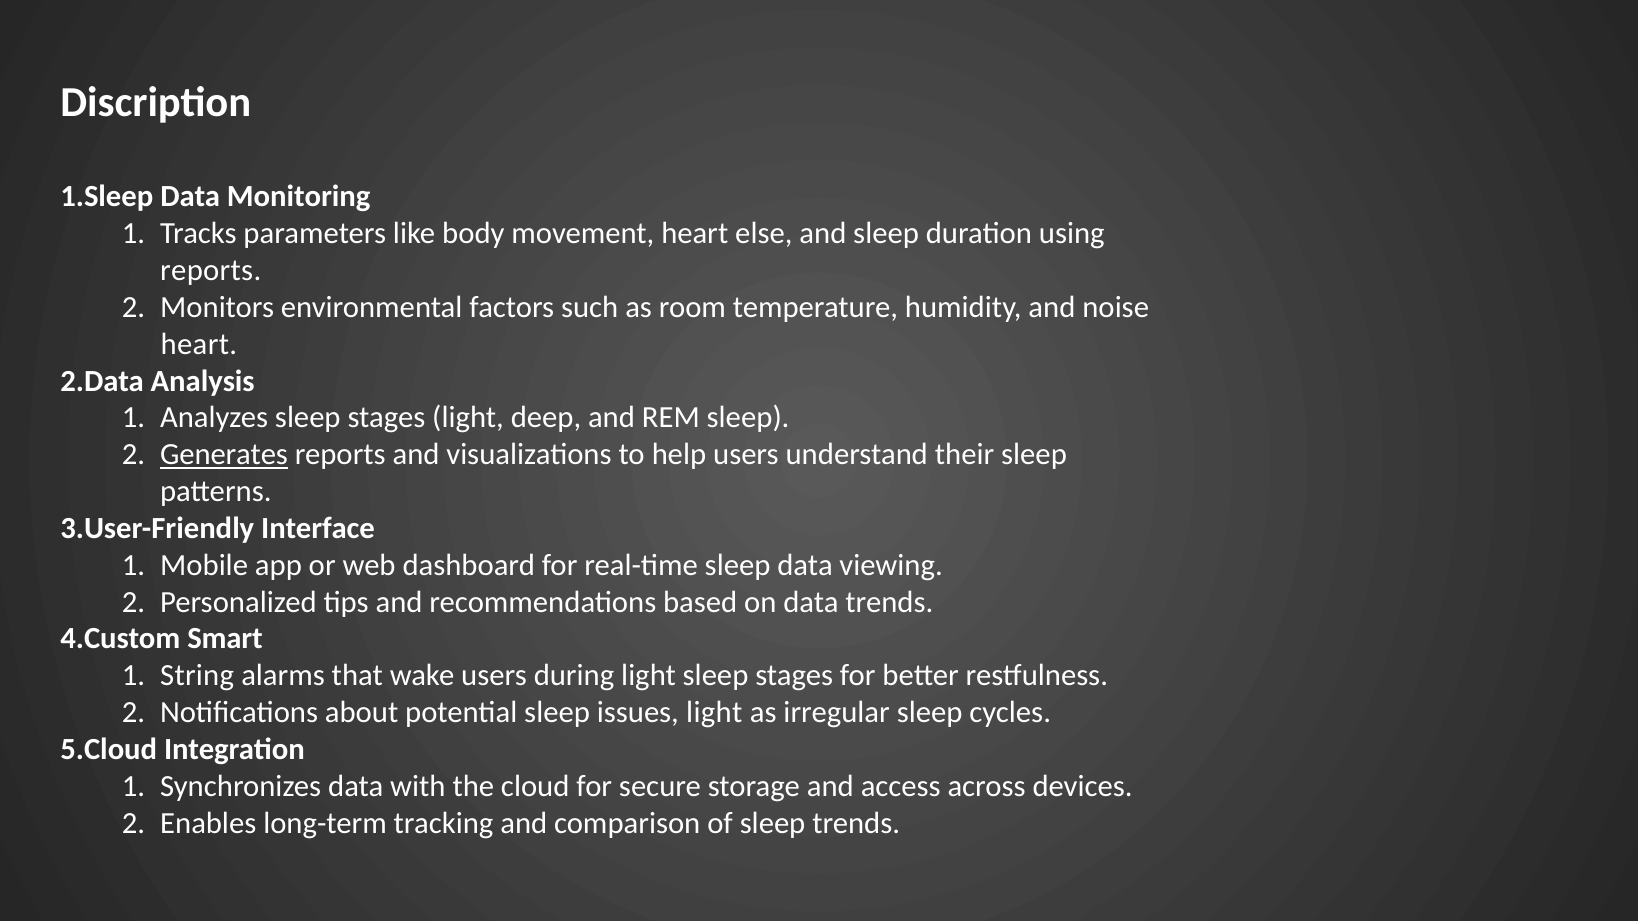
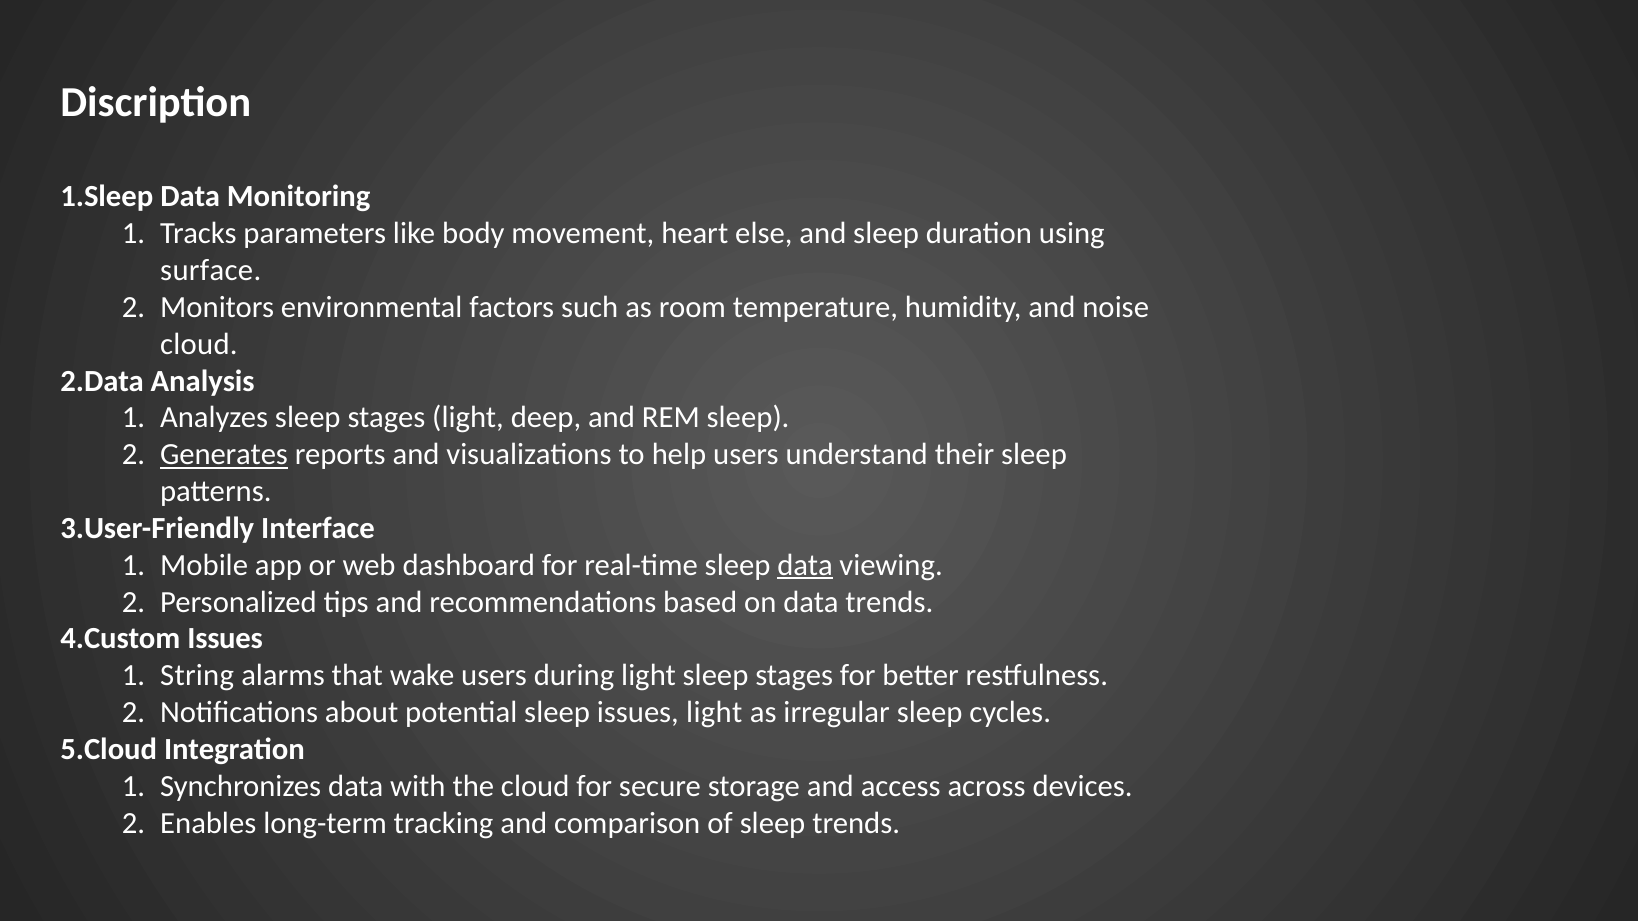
reports at (211, 270): reports -> surface
heart at (199, 344): heart -> cloud
data at (805, 565) underline: none -> present
Smart at (225, 639): Smart -> Issues
